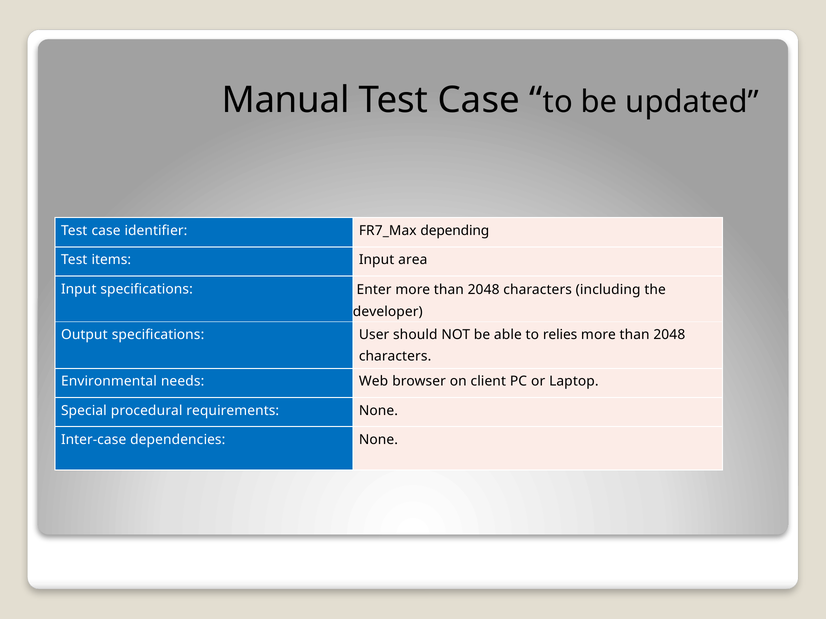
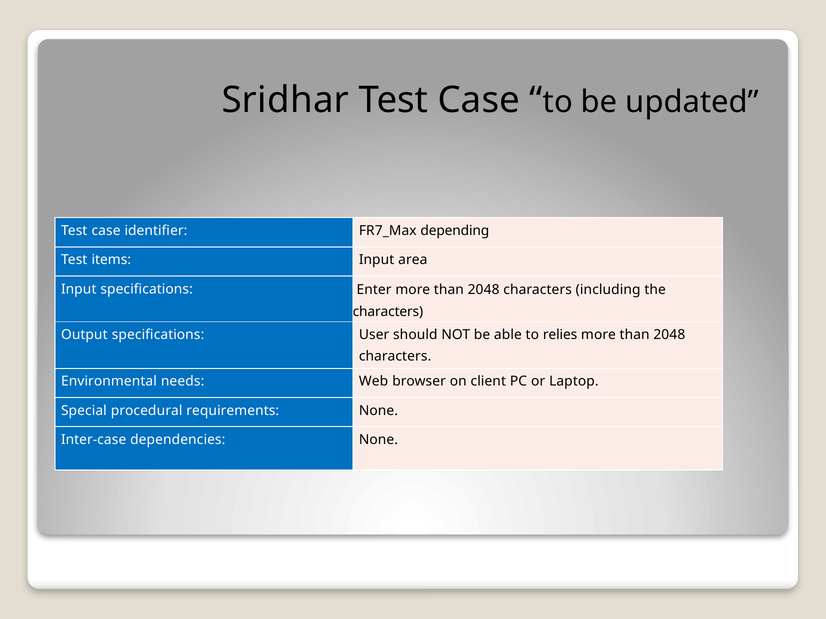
Manual: Manual -> Sridhar
developer at (388, 312): developer -> characters
